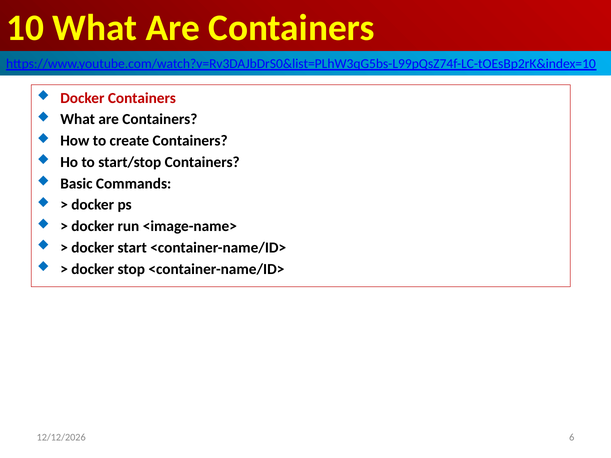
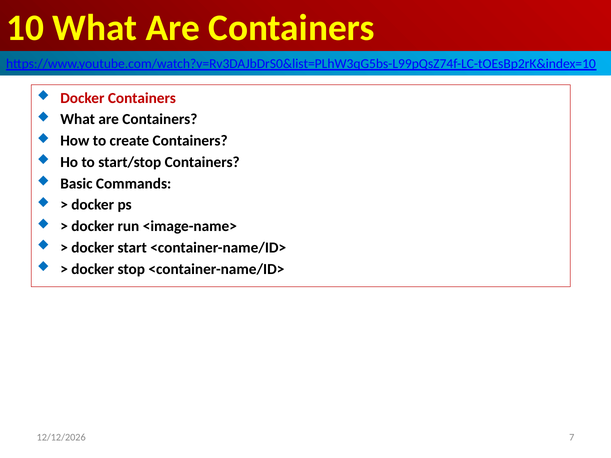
6: 6 -> 7
